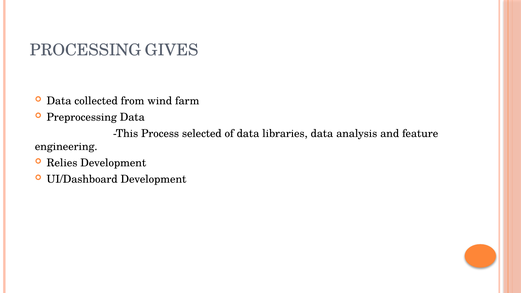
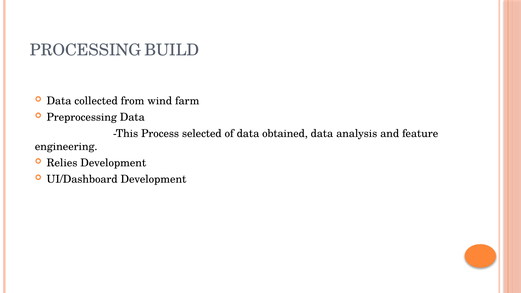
GIVES: GIVES -> BUILD
libraries: libraries -> obtained
